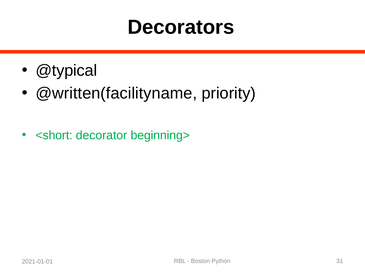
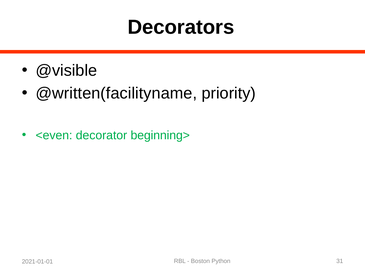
@typical: @typical -> @visible
<short: <short -> <even
